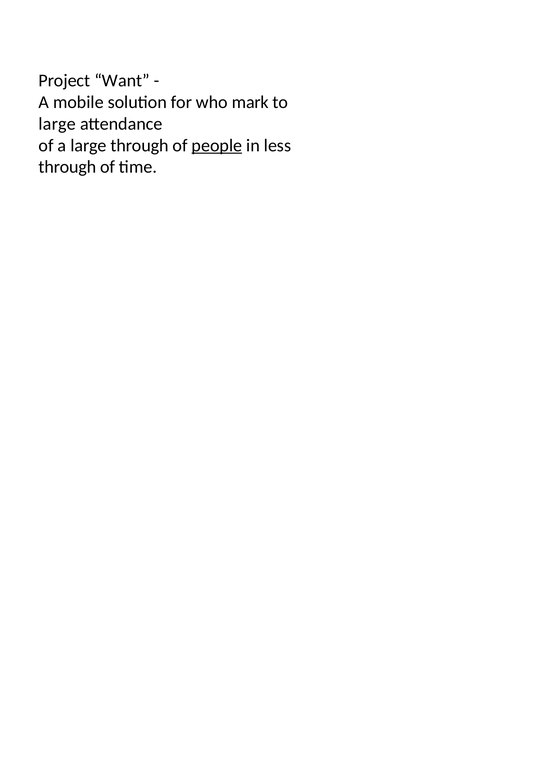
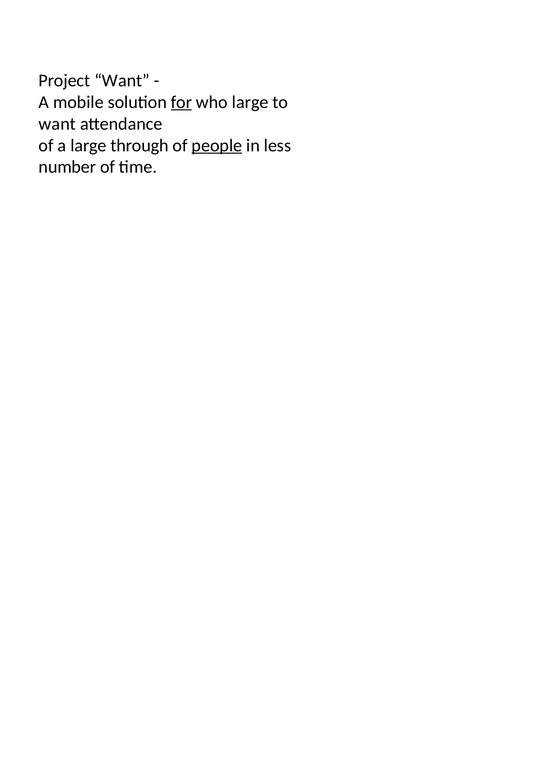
for underline: none -> present
who mark: mark -> large
large at (57, 124): large -> want
through at (67, 167): through -> number
